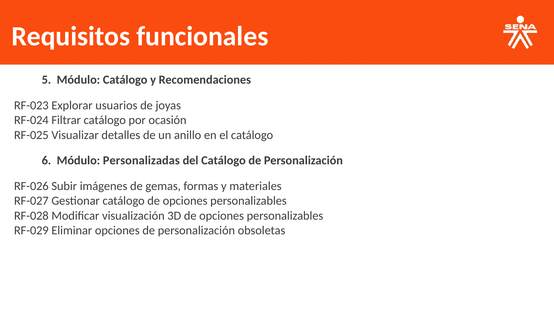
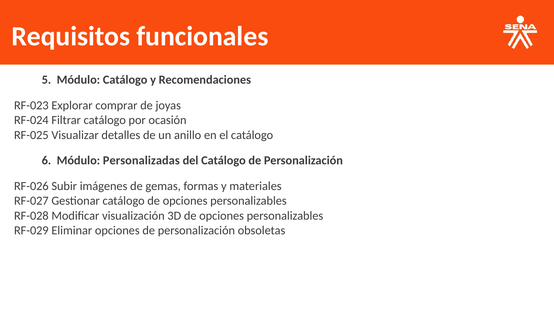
usuarios: usuarios -> comprar
